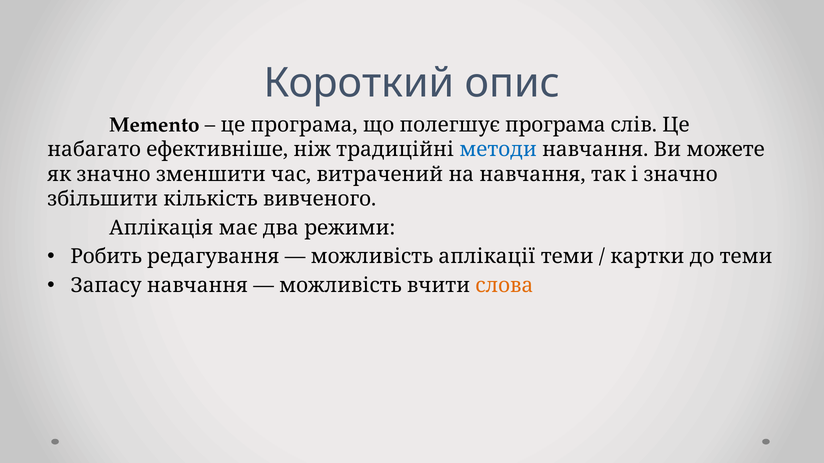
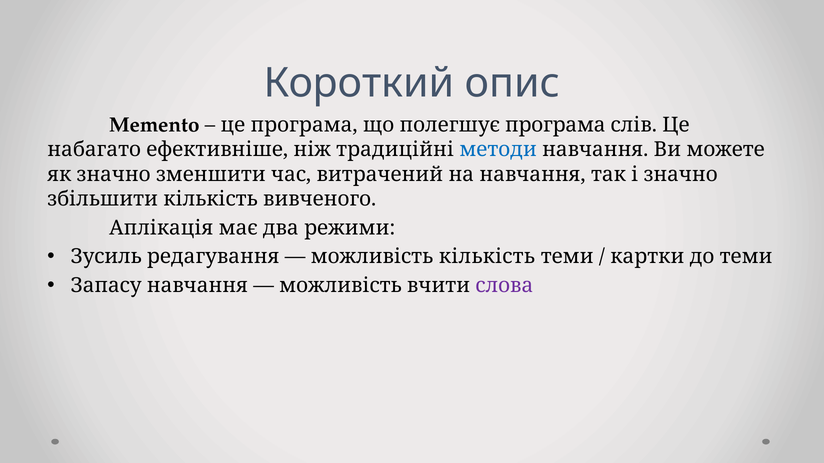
Робить: Робить -> Зусиль
можливість аплікації: аплікації -> кількість
слова colour: orange -> purple
